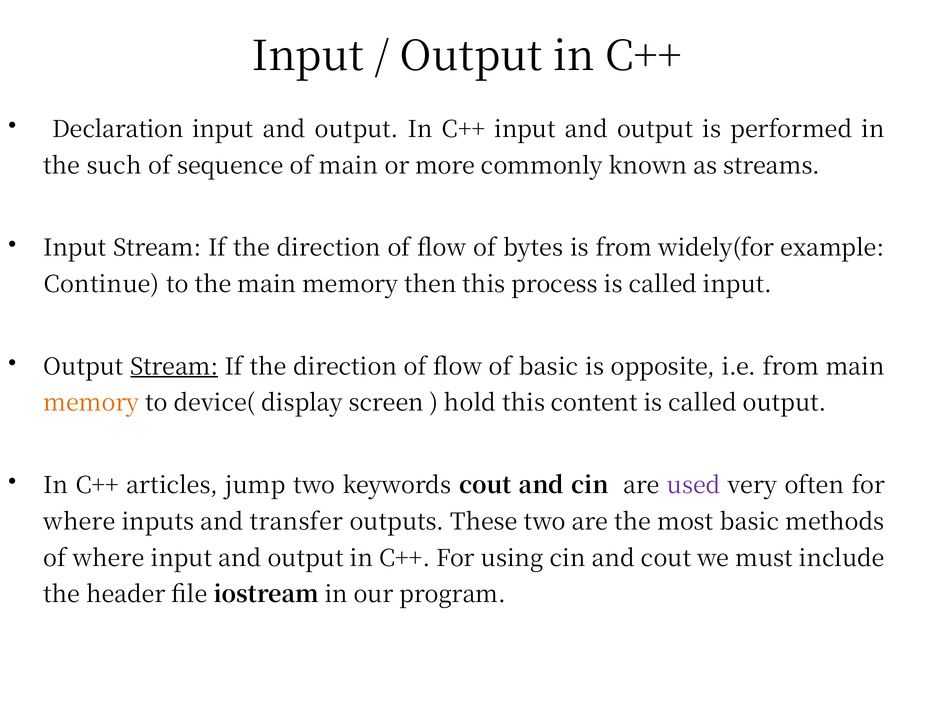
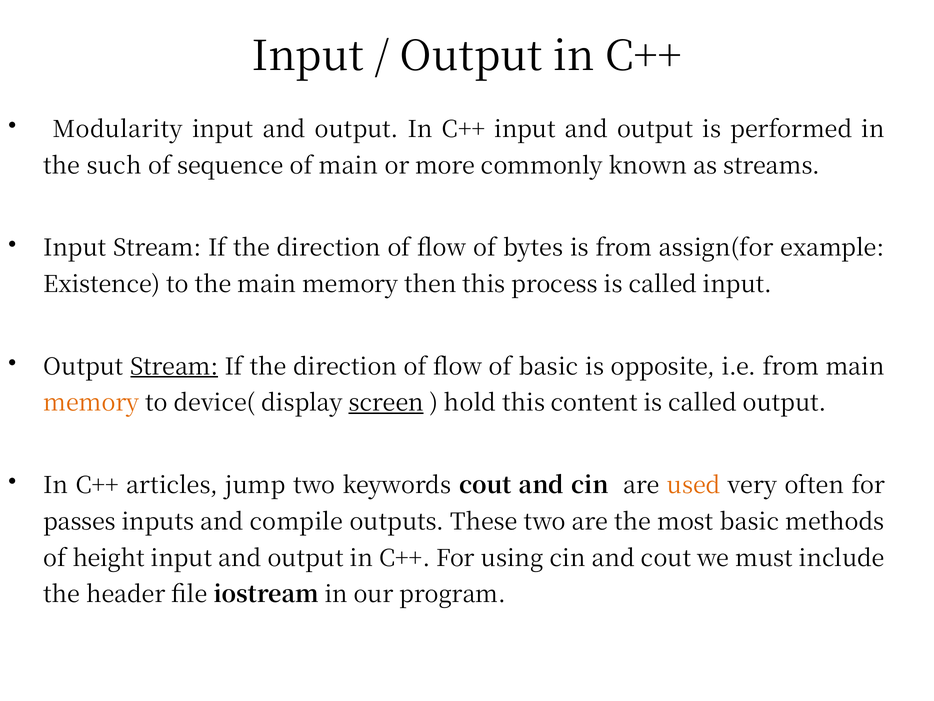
Declaration: Declaration -> Modularity
widely(for: widely(for -> assign(for
Continue: Continue -> Existence
screen underline: none -> present
used colour: purple -> orange
where at (79, 522): where -> passes
transfer: transfer -> compile
of where: where -> height
